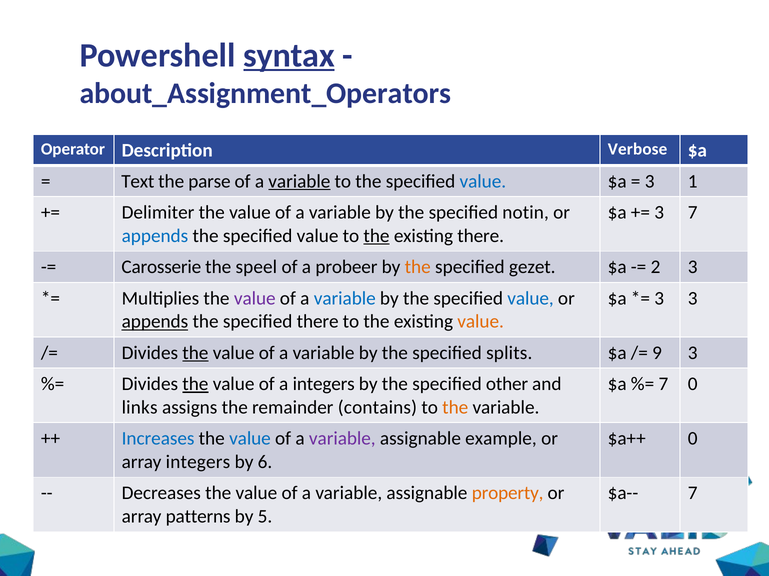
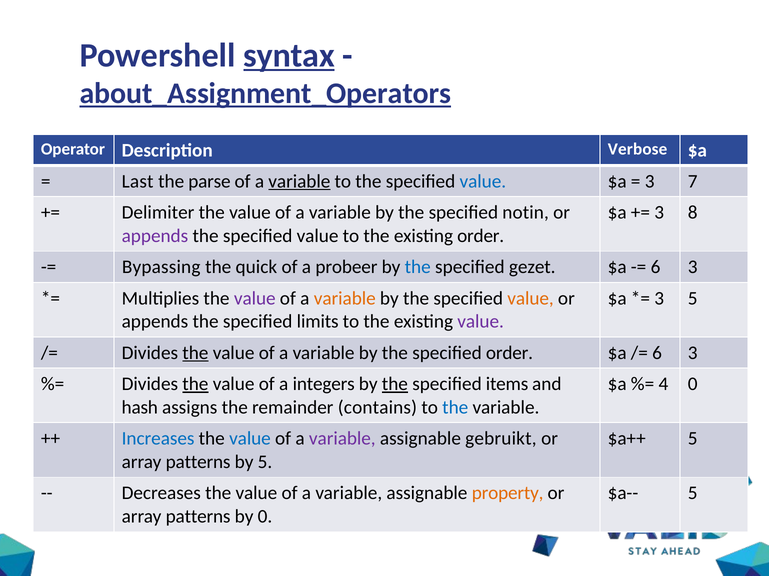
about_Assignment_Operators underline: none -> present
Text: Text -> Last
1: 1 -> 7
3 7: 7 -> 8
appends at (155, 236) colour: blue -> purple
the at (377, 236) underline: present -> none
existing there: there -> order
Carosserie: Carosserie -> Bypassing
speel: speel -> quick
the at (418, 267) colour: orange -> blue
2 at (656, 267): 2 -> 6
variable at (345, 299) colour: blue -> orange
value at (531, 299) colour: blue -> orange
3 3: 3 -> 5
appends at (155, 322) underline: present -> none
specified there: there -> limits
value at (481, 322) colour: orange -> purple
specified splits: splits -> order
9 at (657, 353): 9 -> 6
the at (395, 384) underline: none -> present
other: other -> items
7 at (663, 384): 7 -> 4
links: links -> hash
the at (455, 408) colour: orange -> blue
example: example -> gebruikt
$a++ 0: 0 -> 5
integers at (198, 463): integers -> patterns
by 6: 6 -> 5
$a-- 7: 7 -> 5
by 5: 5 -> 0
